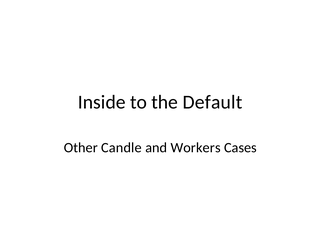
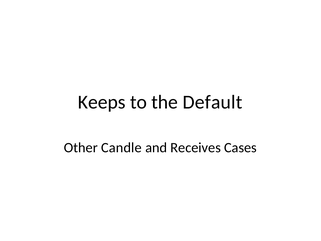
Inside: Inside -> Keeps
Workers: Workers -> Receives
